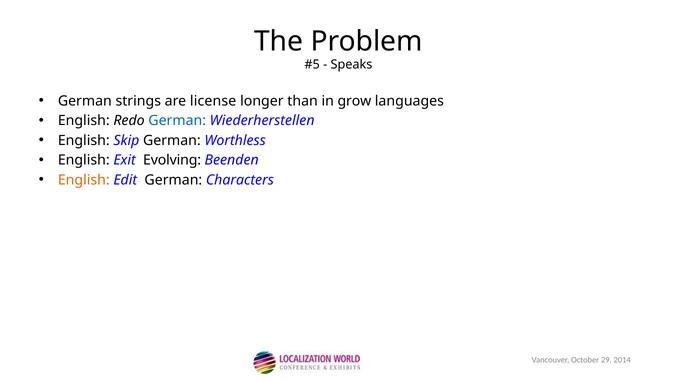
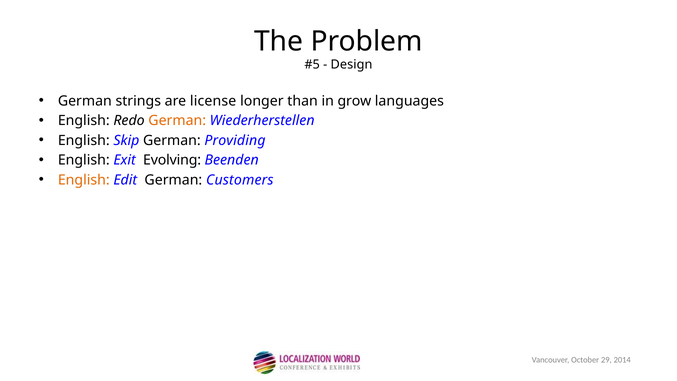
Speaks: Speaks -> Design
German at (177, 121) colour: blue -> orange
Worthless: Worthless -> Providing
Characters: Characters -> Customers
